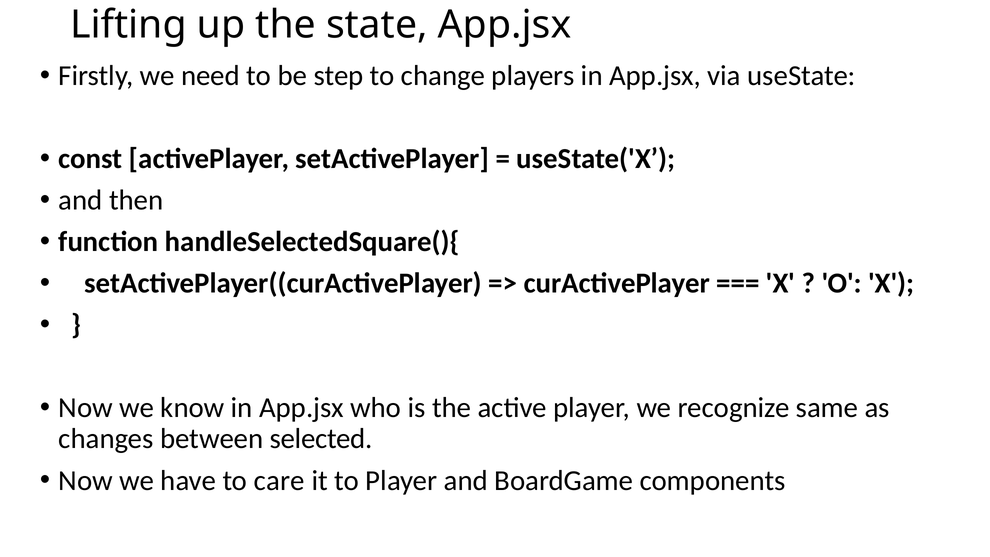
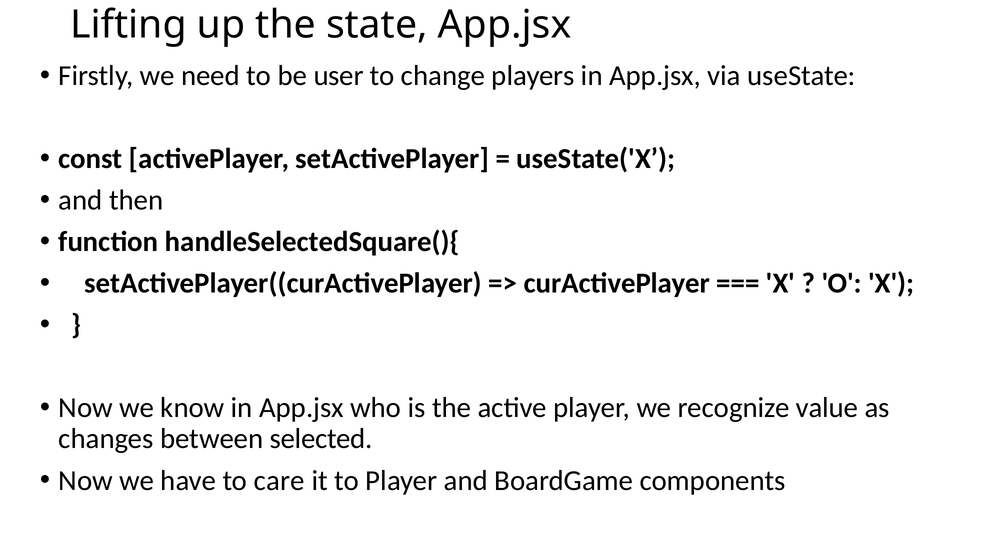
step: step -> user
same: same -> value
